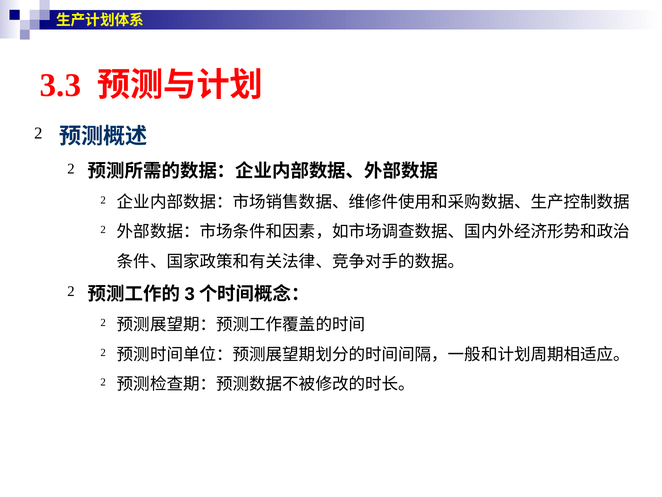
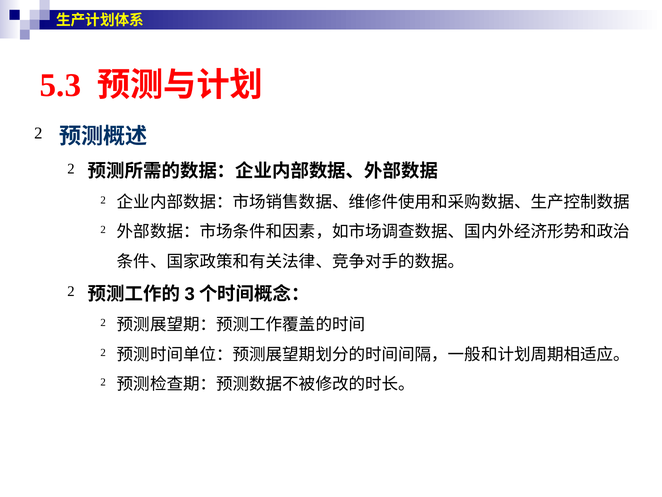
3.3: 3.3 -> 5.3
